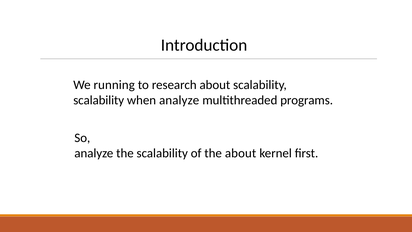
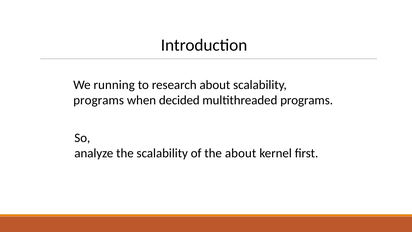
scalability at (99, 100): scalability -> programs
when analyze: analyze -> decided
